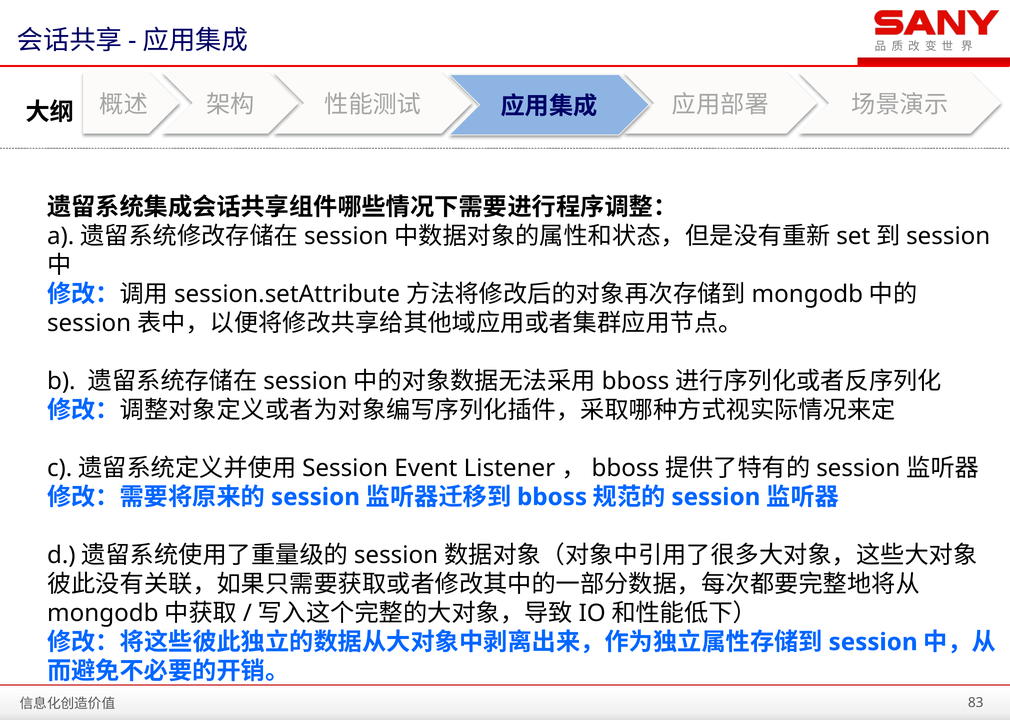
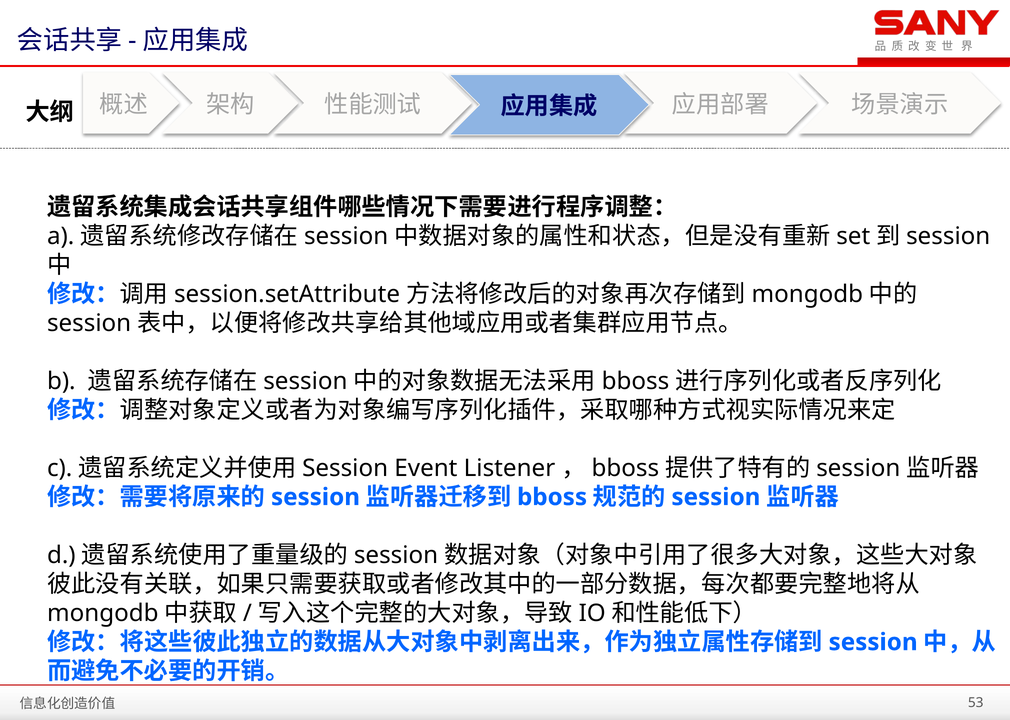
83: 83 -> 53
